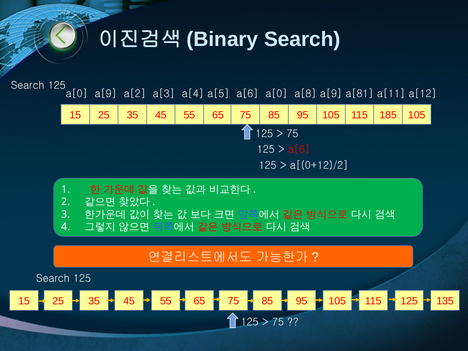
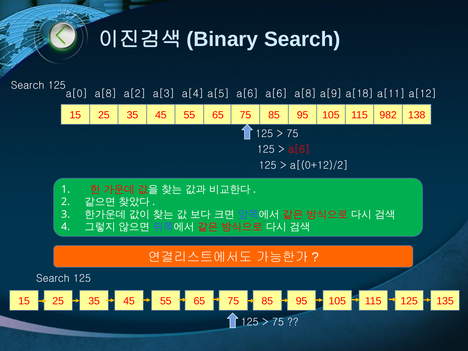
a[0 a[9: a[9 -> a[8
a[6 a[0: a[0 -> a[6
a[81: a[81 -> a[18
185: 185 -> 982
35 105: 105 -> 138
